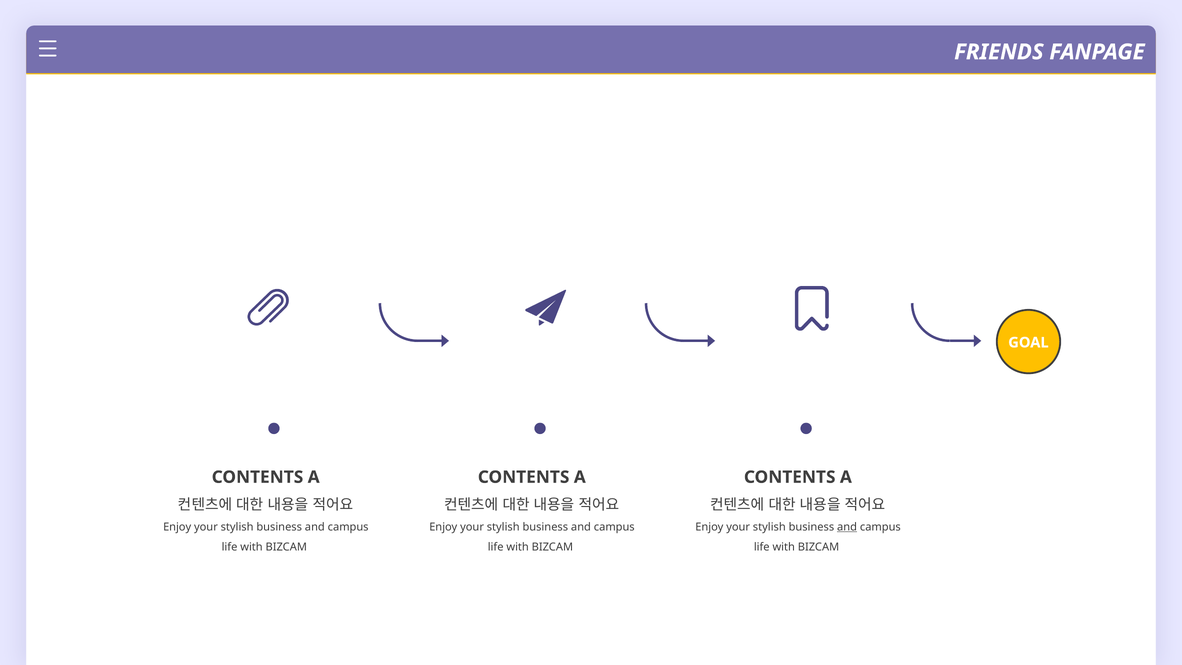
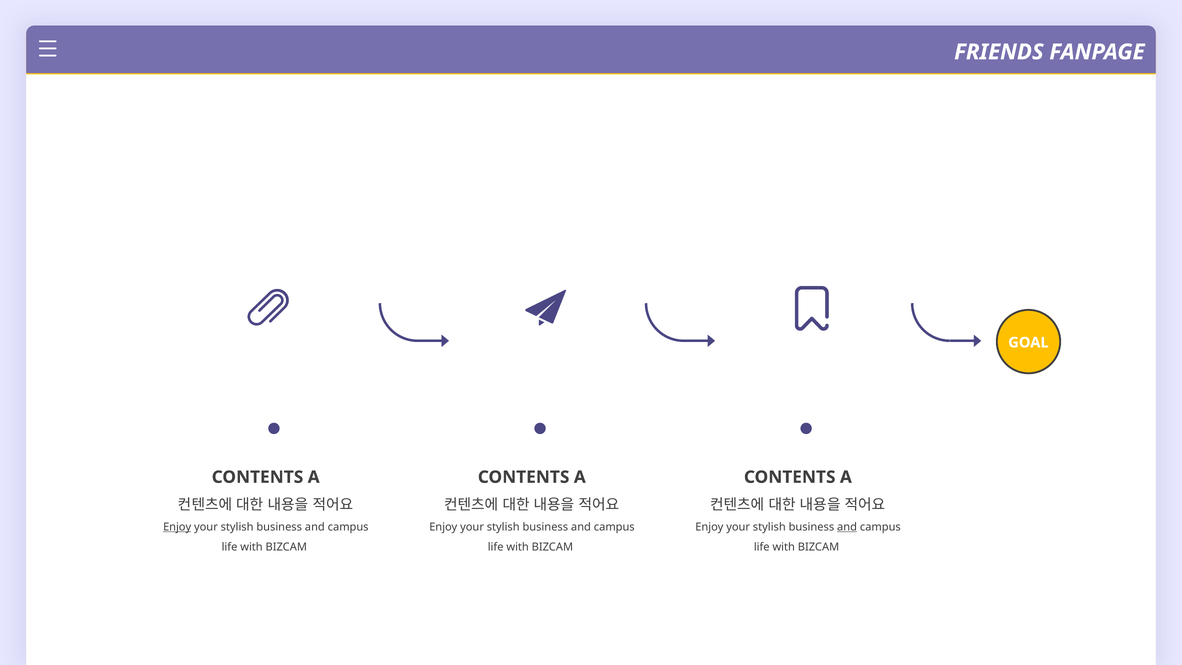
Enjoy at (177, 527) underline: none -> present
